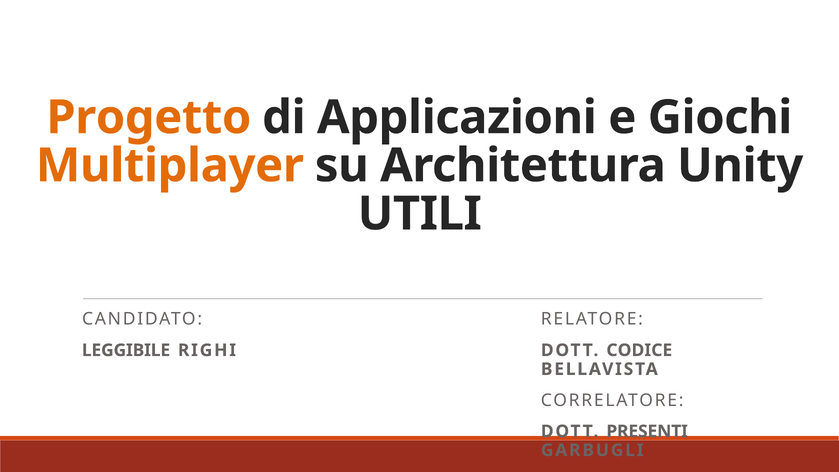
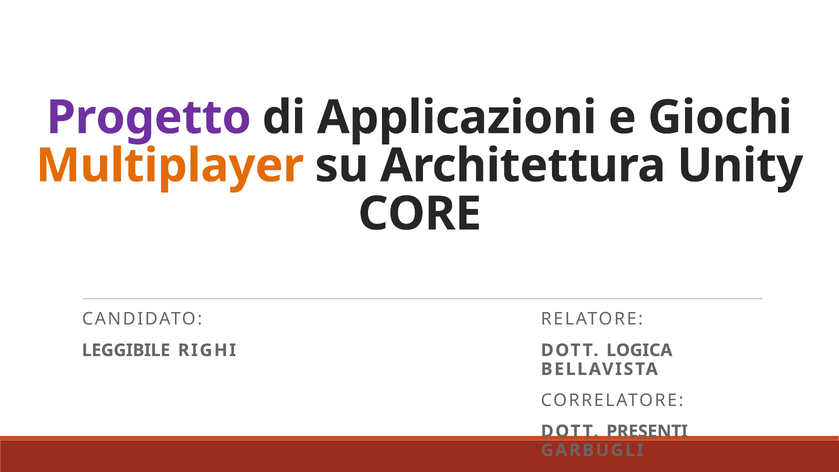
Progetto colour: orange -> purple
UTILI: UTILI -> CORE
CODICE: CODICE -> LOGICA
